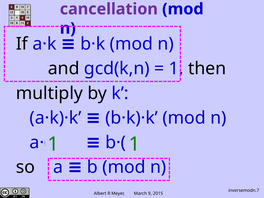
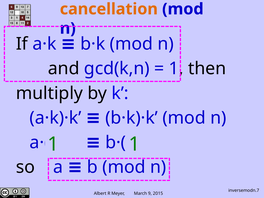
cancellation colour: purple -> orange
